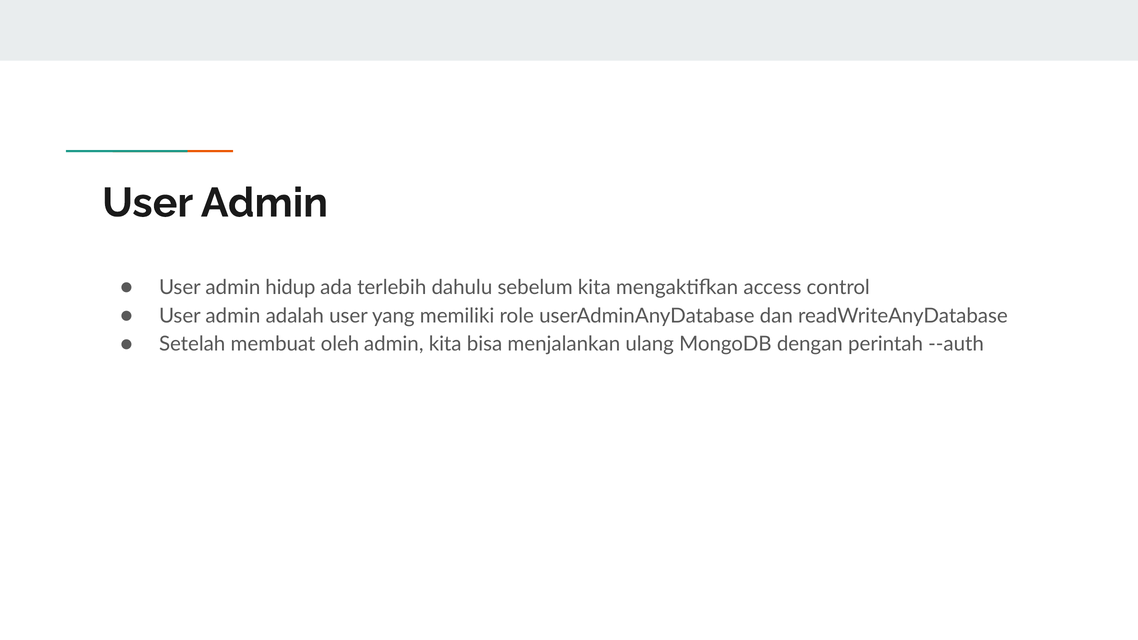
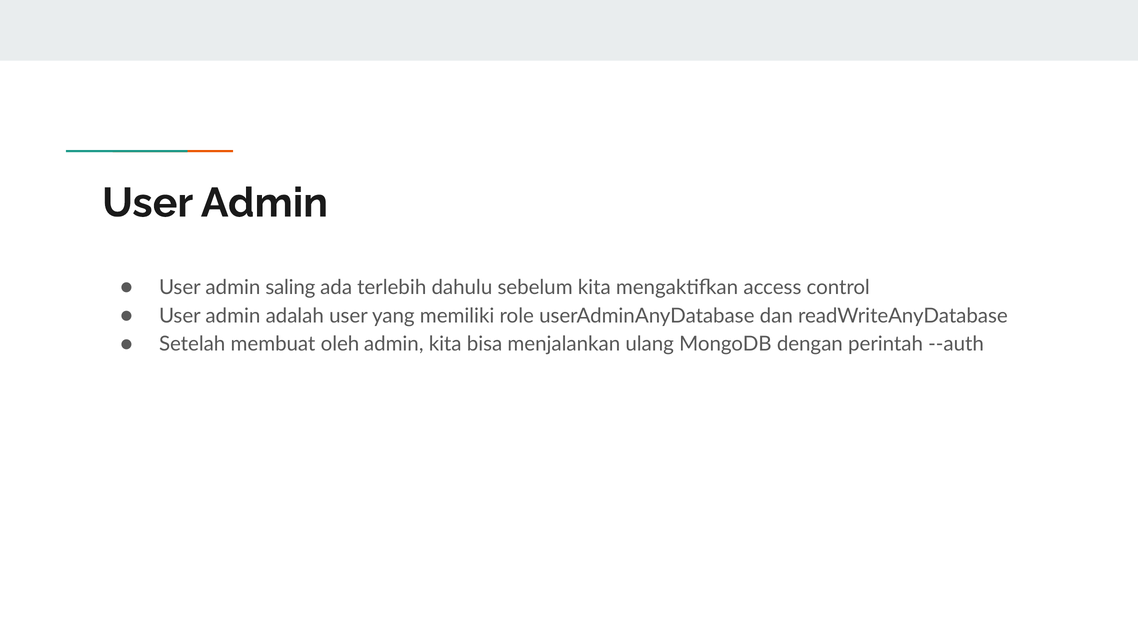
hidup: hidup -> saling
